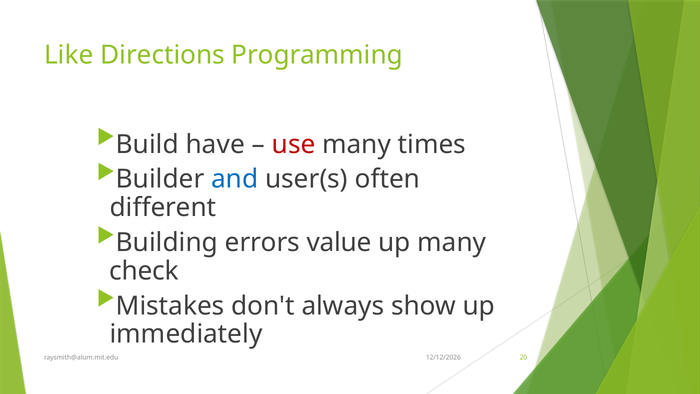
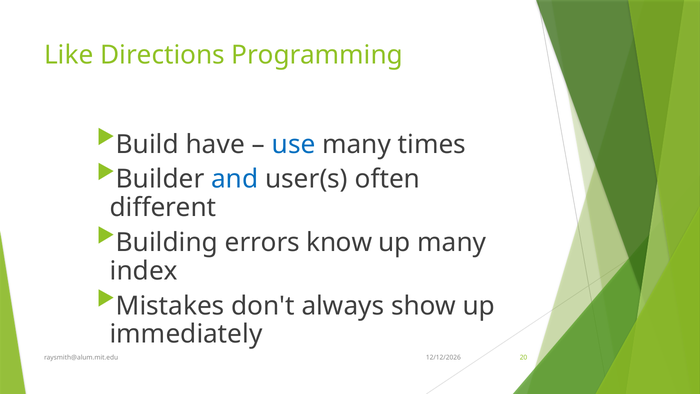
use colour: red -> blue
value: value -> know
check: check -> index
